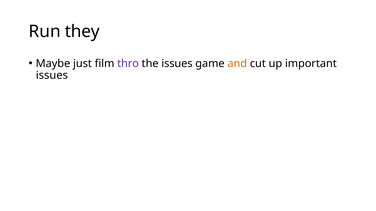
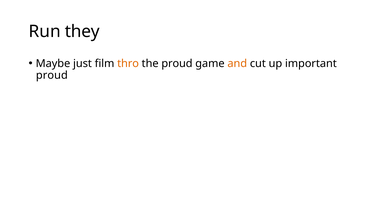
thro colour: purple -> orange
the issues: issues -> proud
issues at (52, 75): issues -> proud
